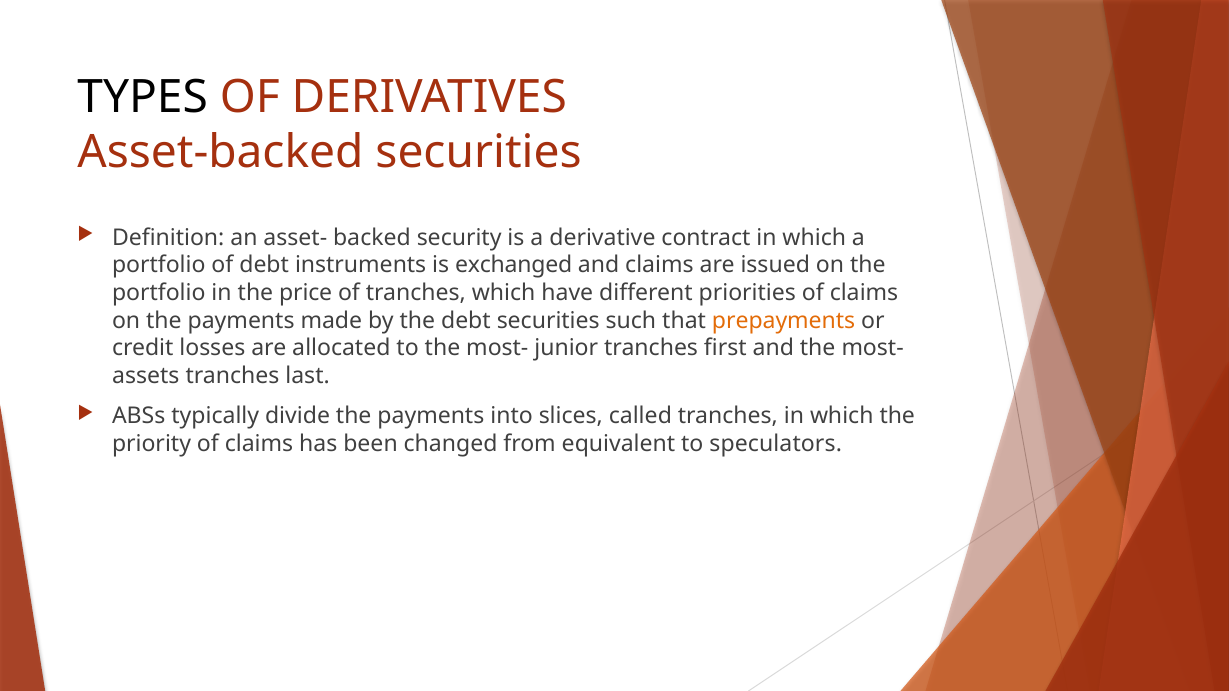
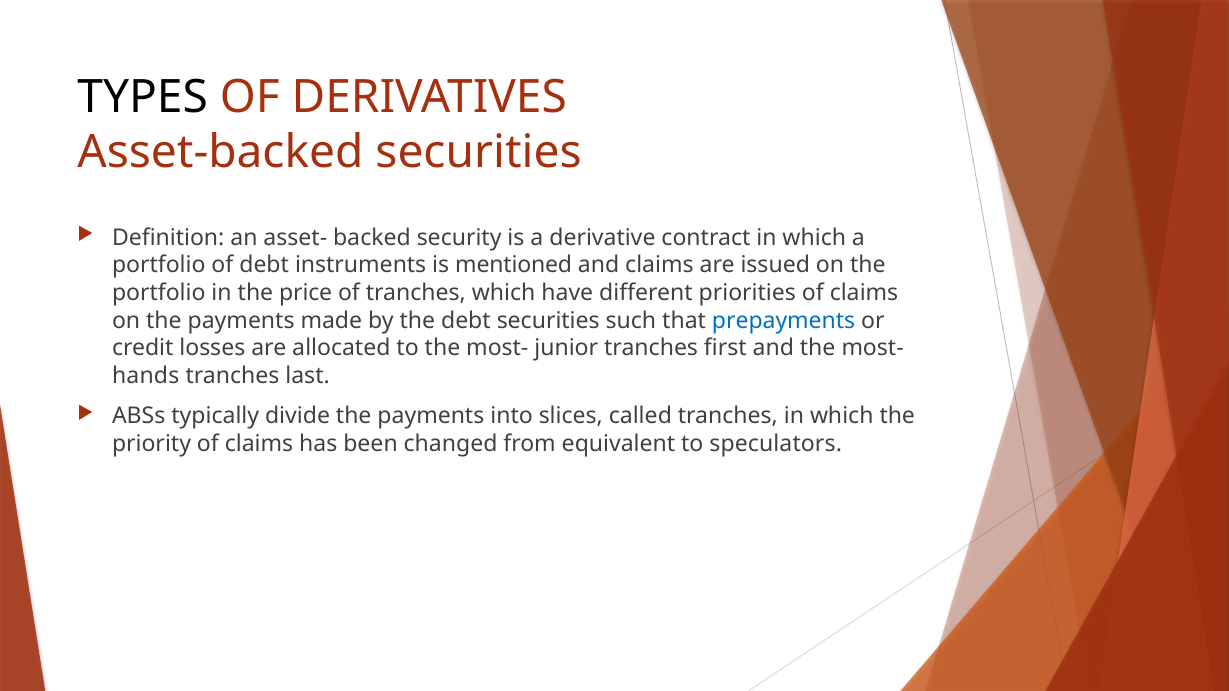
exchanged: exchanged -> mentioned
prepayments colour: orange -> blue
assets: assets -> hands
